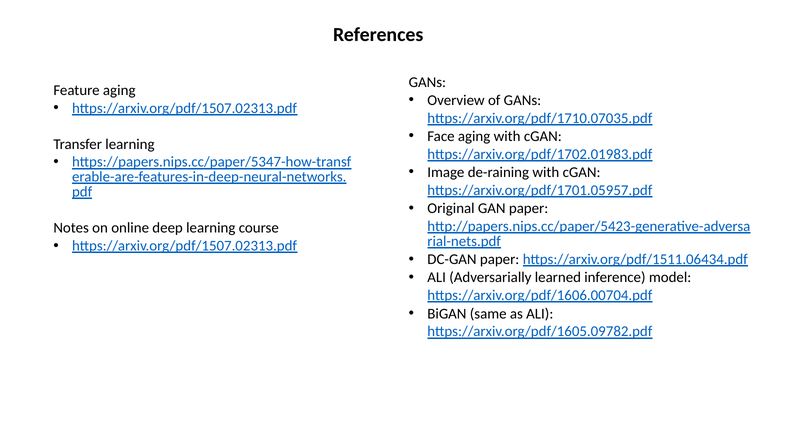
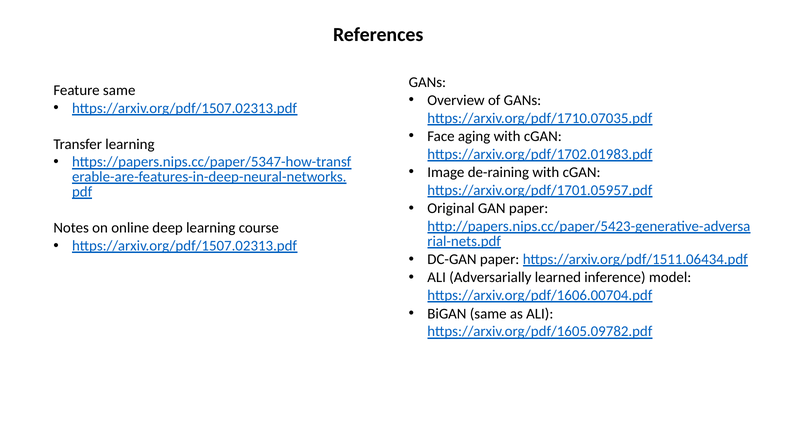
Feature aging: aging -> same
